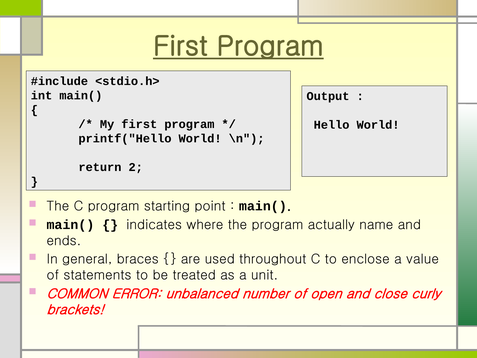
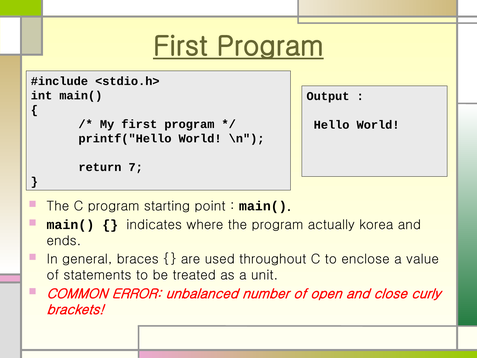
2: 2 -> 7
name: name -> korea
